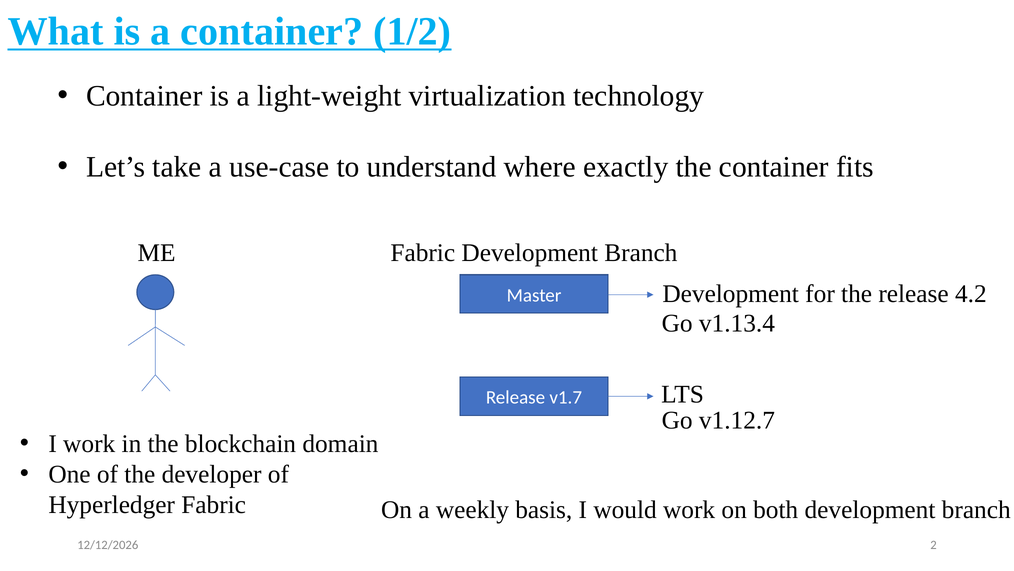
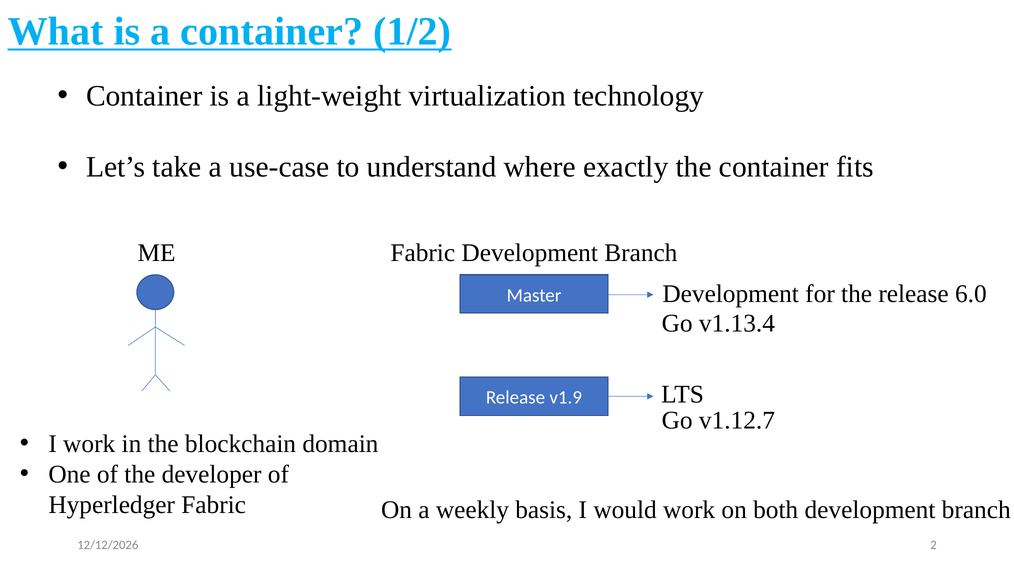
4.2: 4.2 -> 6.0
v1.7: v1.7 -> v1.9
